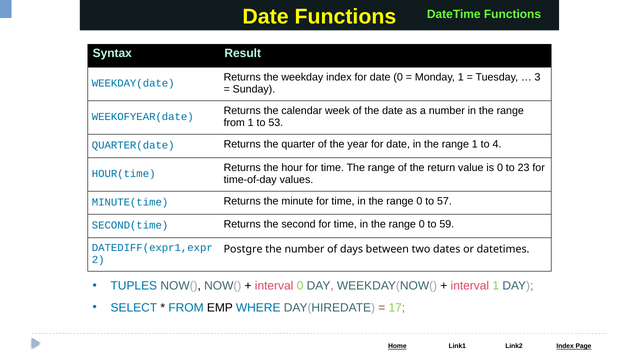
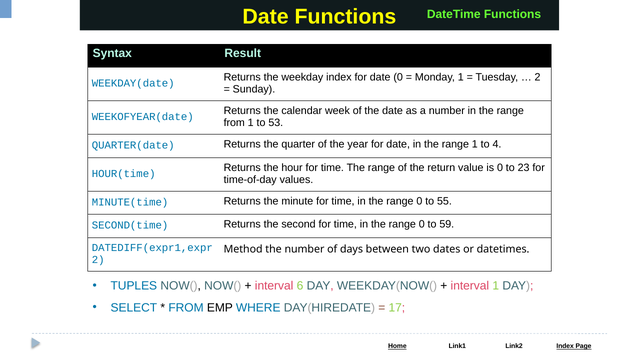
3 at (538, 77): 3 -> 2
57: 57 -> 55
Postgre: Postgre -> Method
interval 0: 0 -> 6
